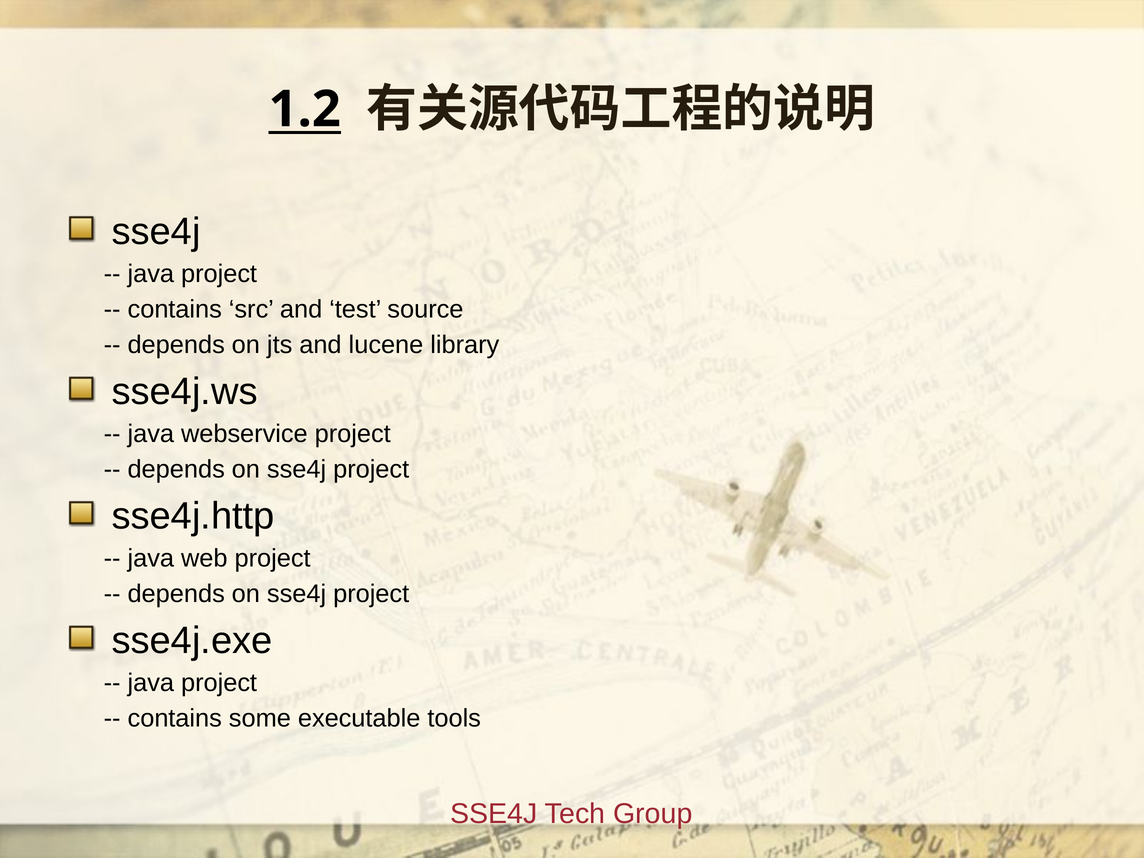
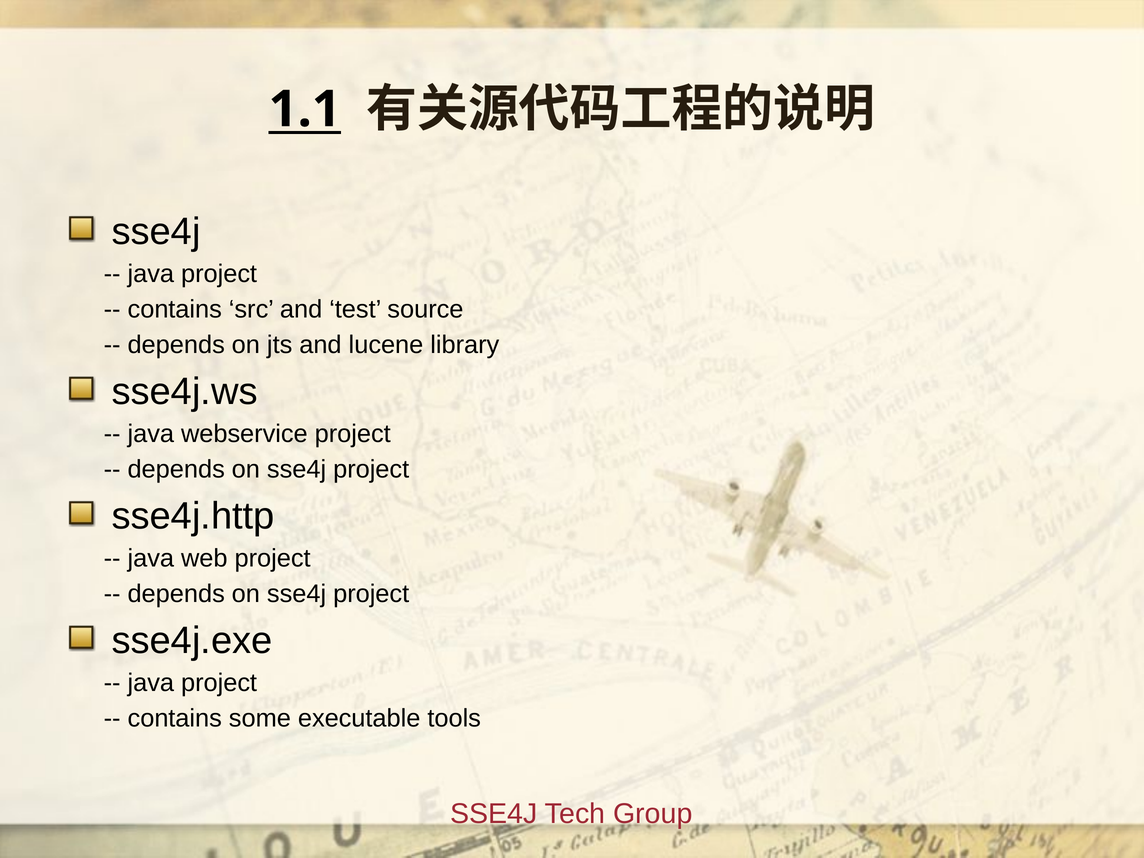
1.2: 1.2 -> 1.1
